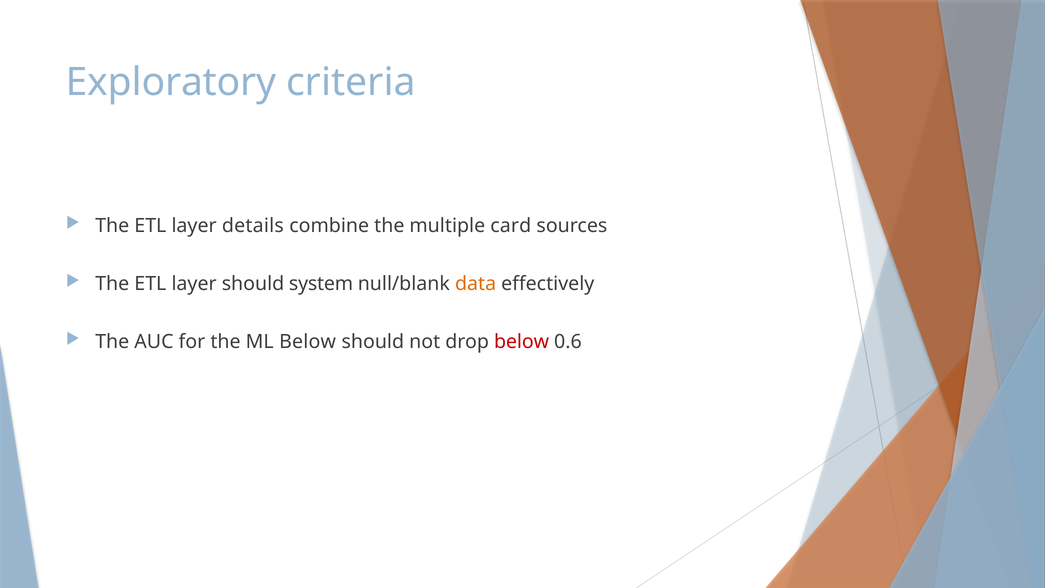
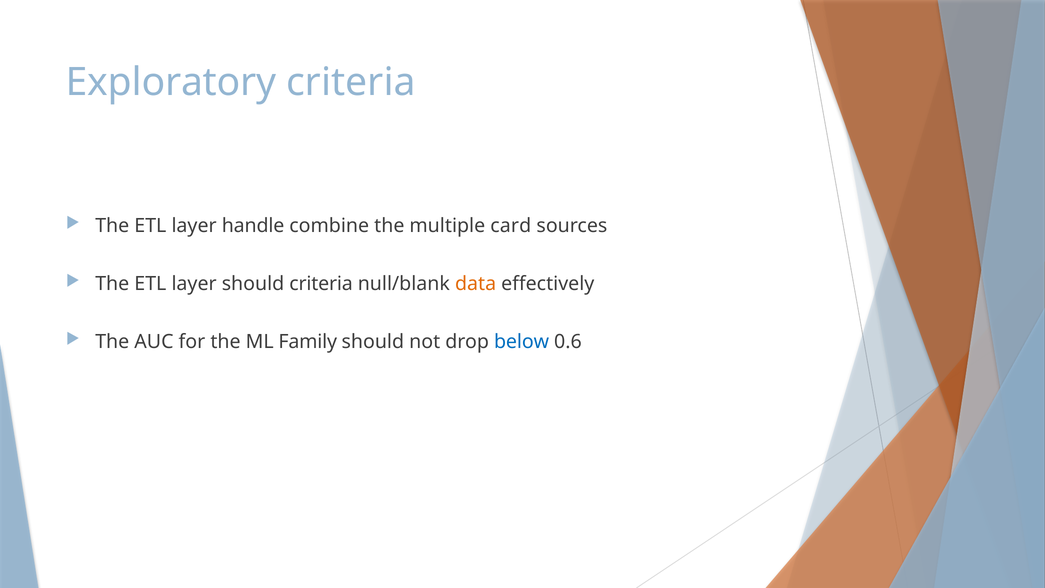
details: details -> handle
should system: system -> criteria
ML Below: Below -> Family
below at (522, 342) colour: red -> blue
